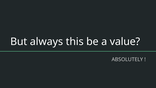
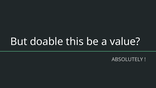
always: always -> doable
